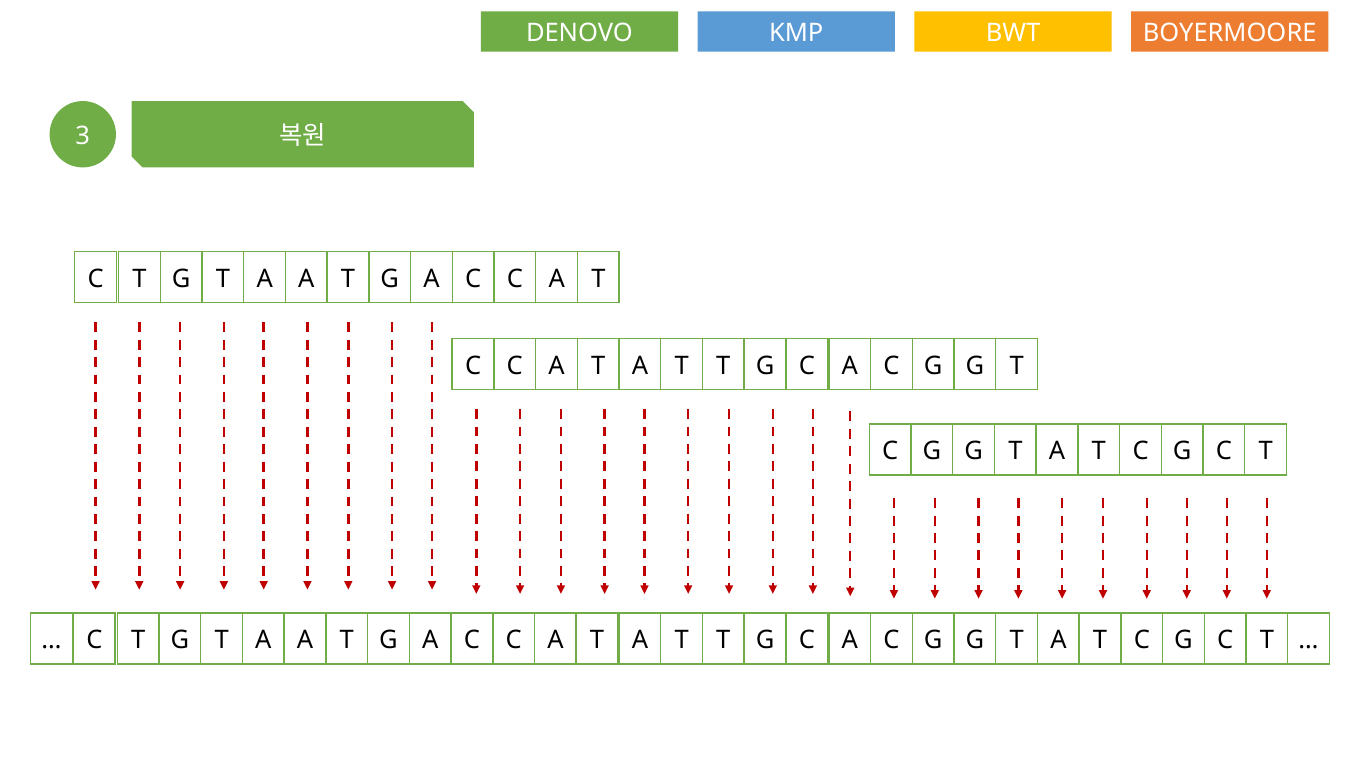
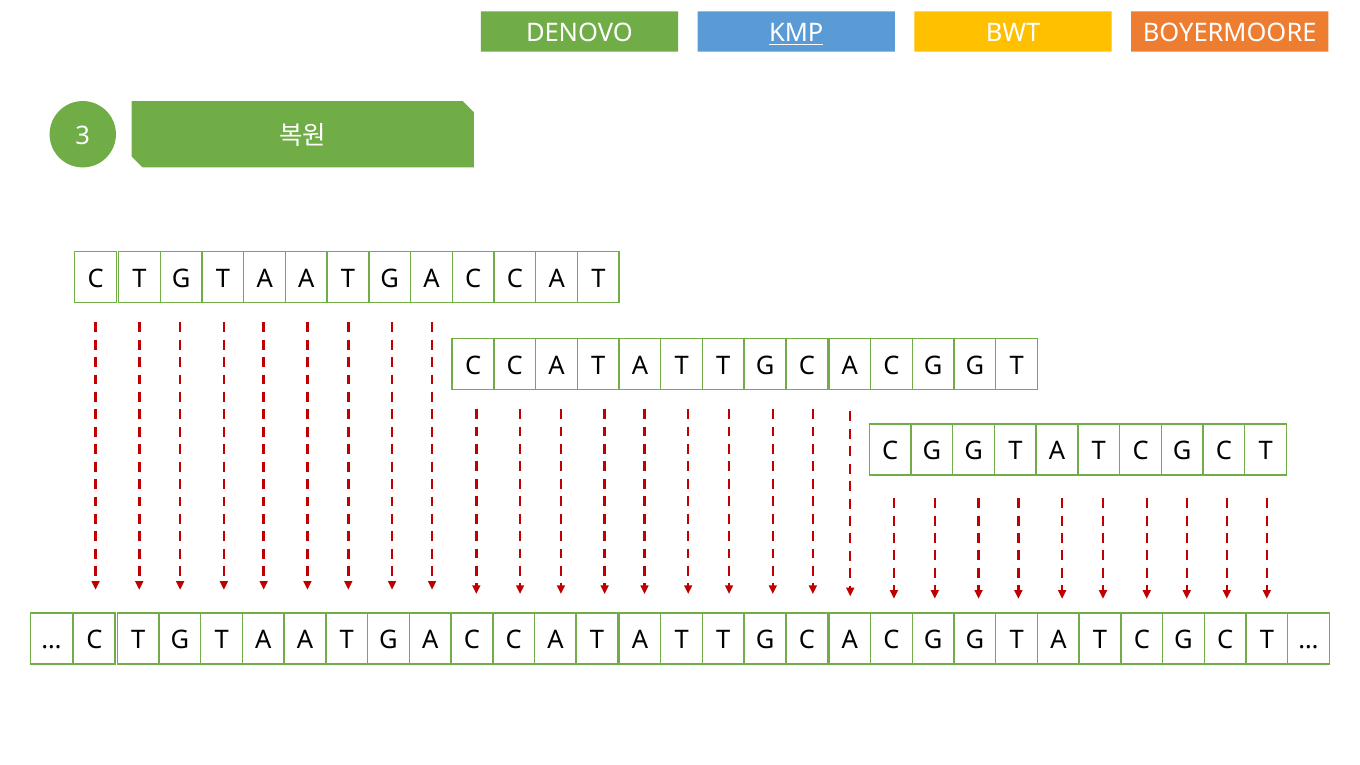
KMP underline: none -> present
